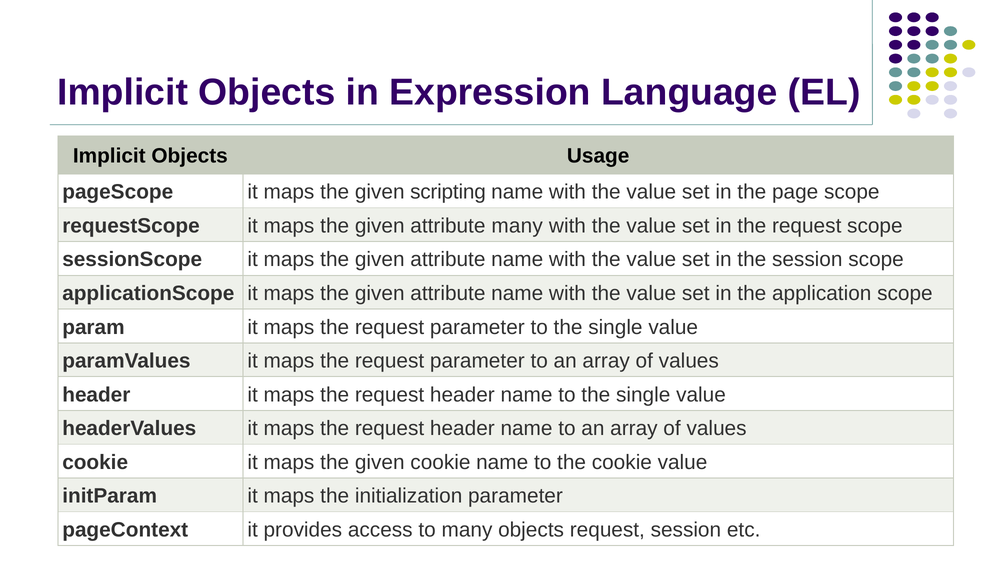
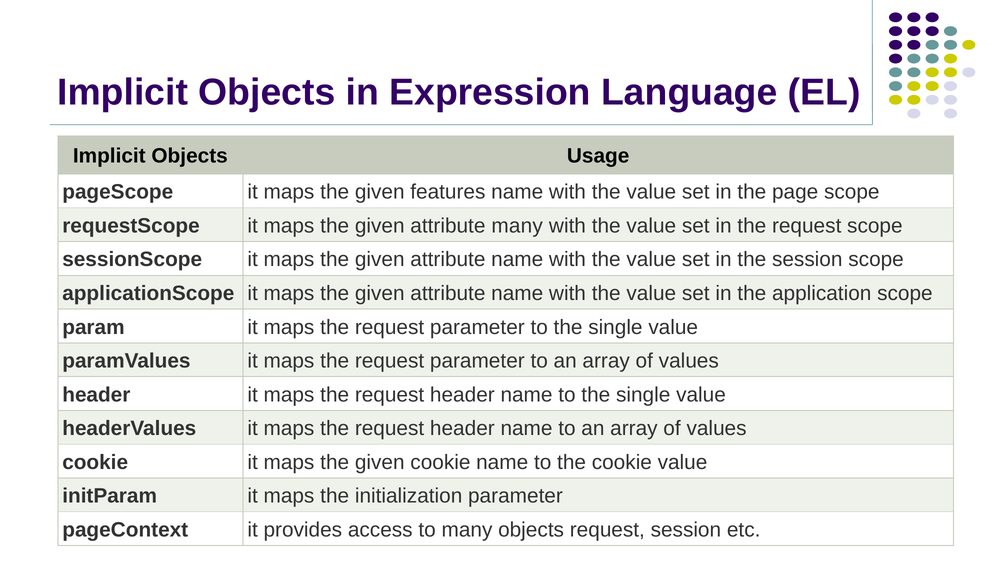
scripting: scripting -> features
